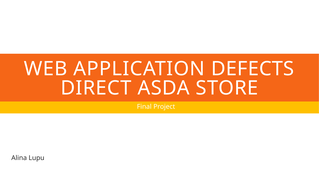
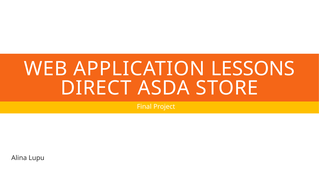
DEFECTS: DEFECTS -> LESSONS
